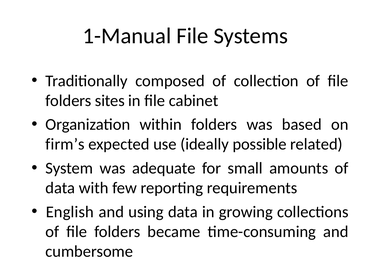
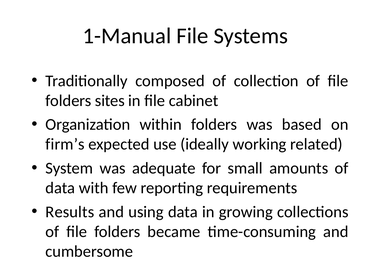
possible: possible -> working
English: English -> Results
